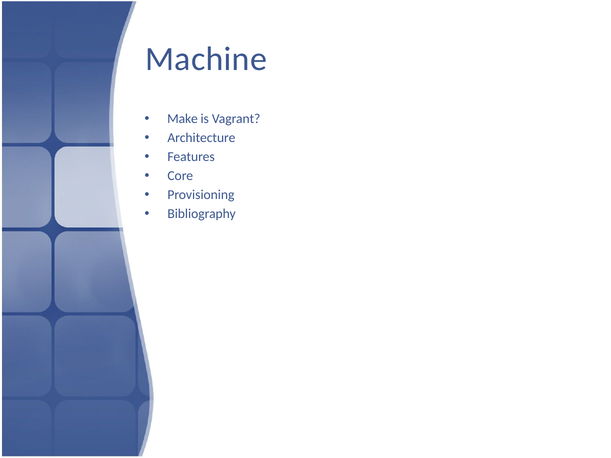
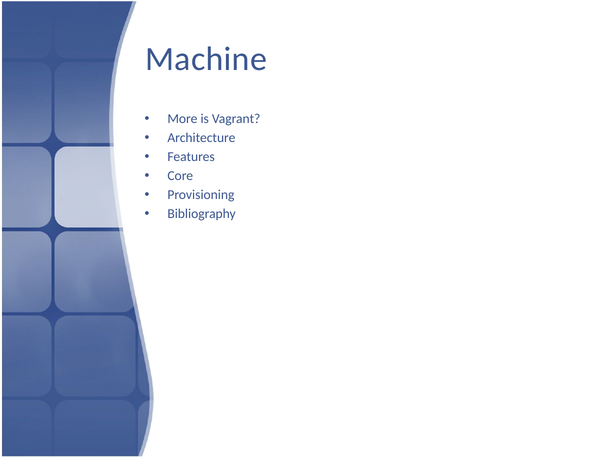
Make: Make -> More
